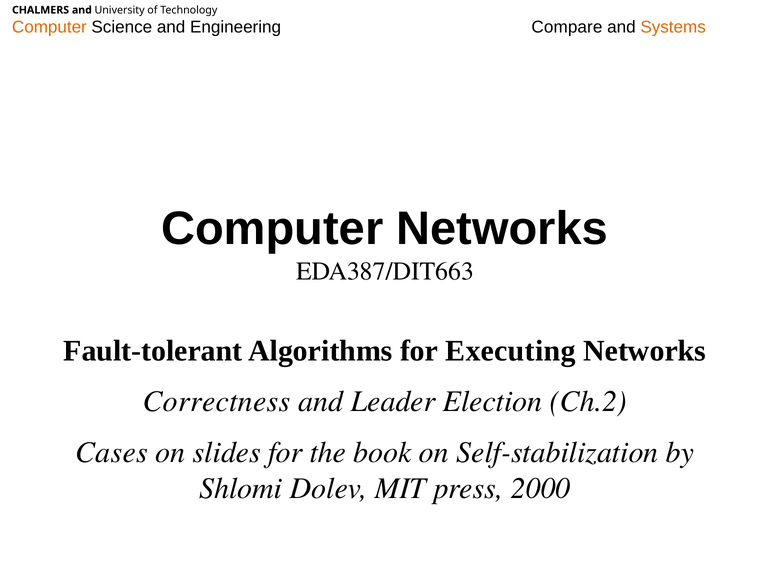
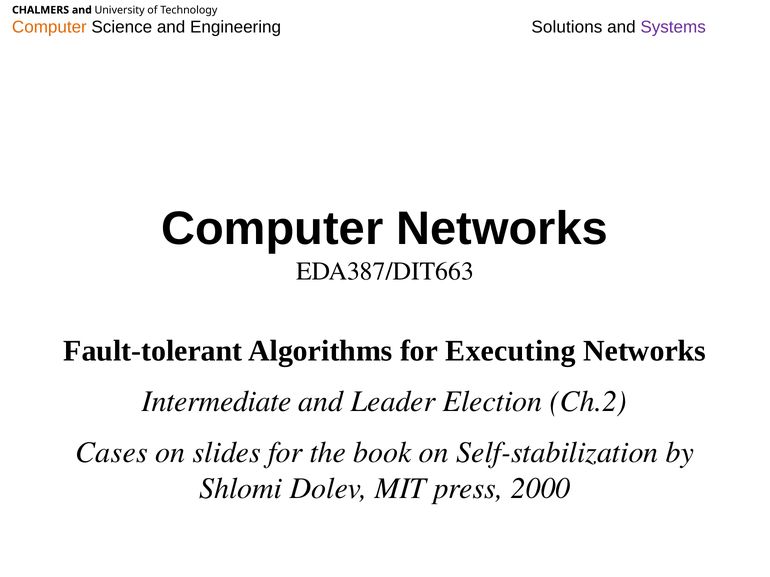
Compare: Compare -> Solutions
Systems colour: orange -> purple
Correctness: Correctness -> Intermediate
